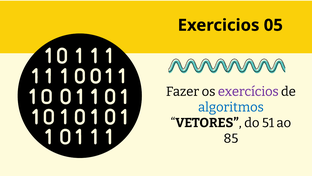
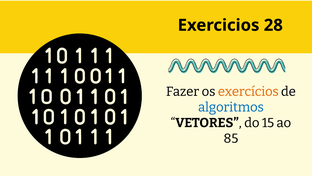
05: 05 -> 28
exercícios colour: purple -> orange
51: 51 -> 15
